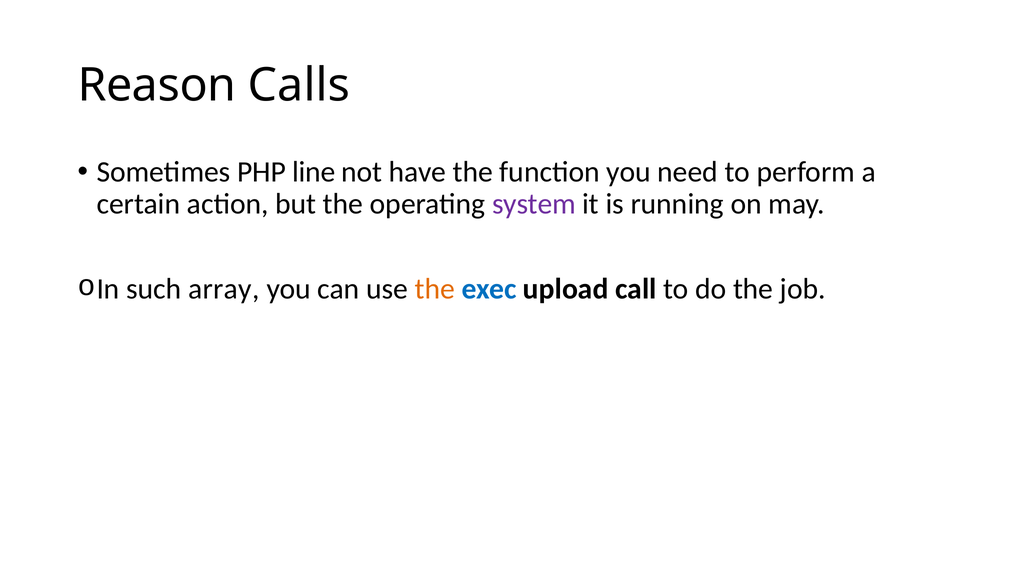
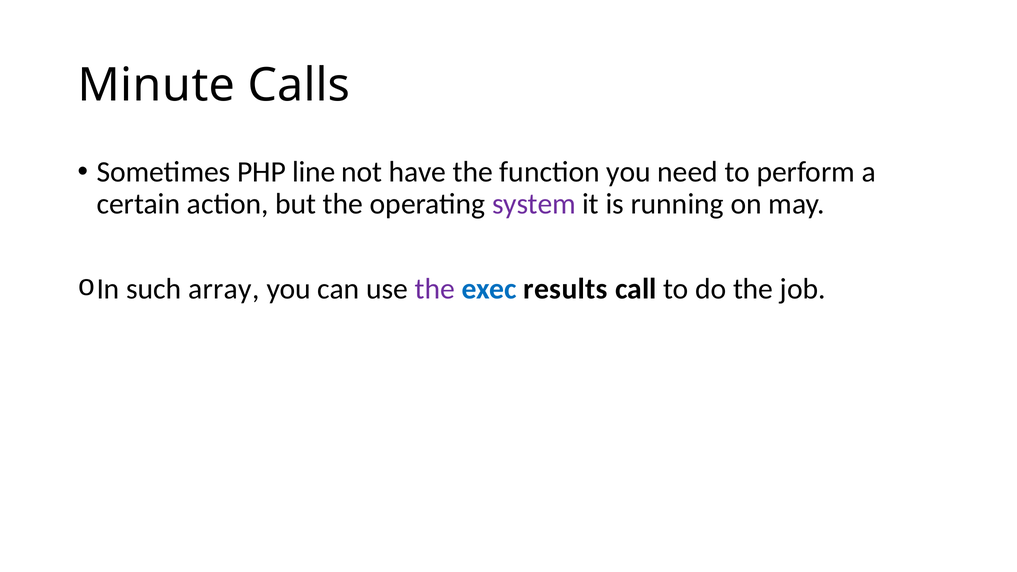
Reason: Reason -> Minute
the at (435, 289) colour: orange -> purple
upload: upload -> results
